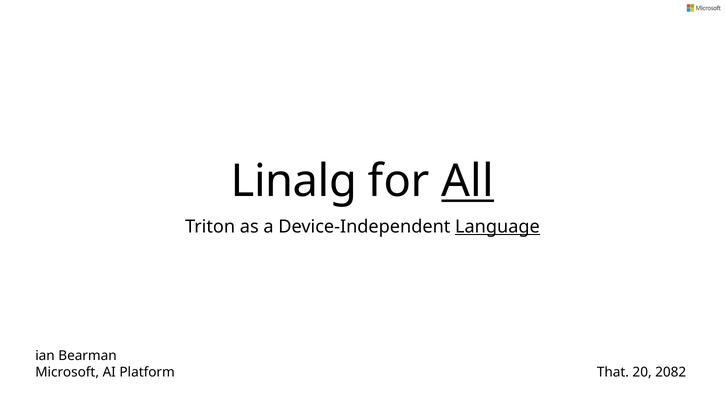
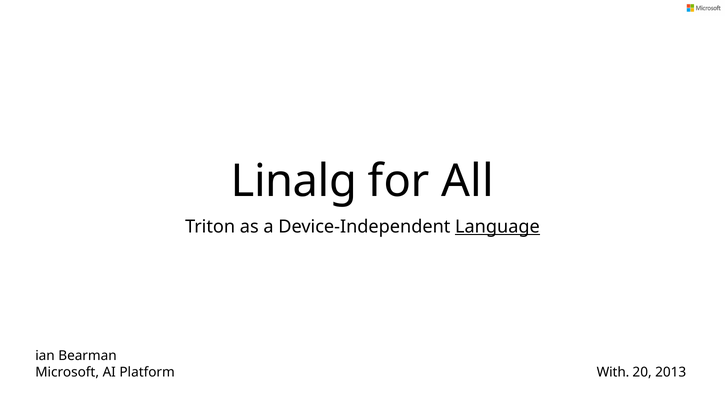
All underline: present -> none
That: That -> With
2082: 2082 -> 2013
